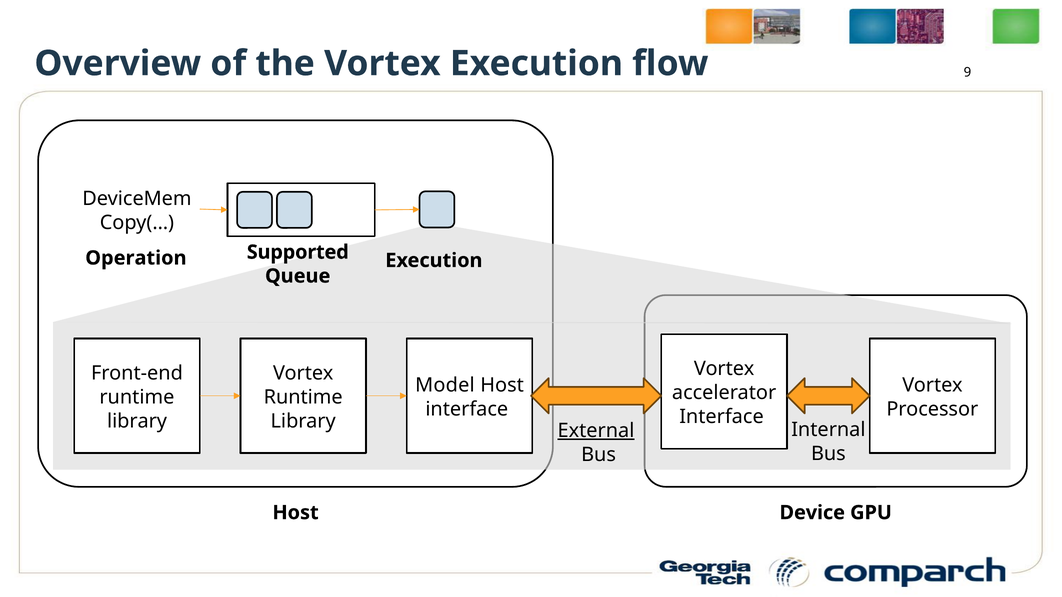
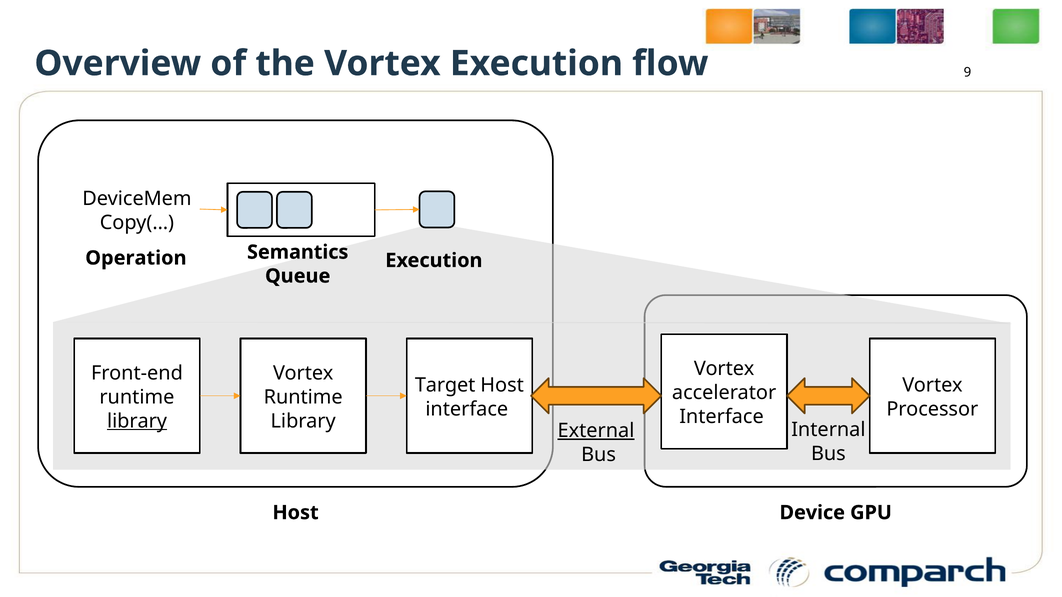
Supported: Supported -> Semantics
Model: Model -> Target
library at (137, 421) underline: none -> present
